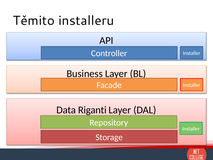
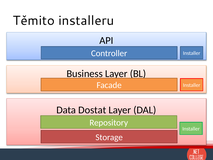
Riganti: Riganti -> Dostat
